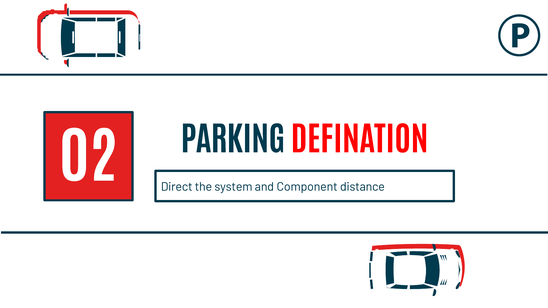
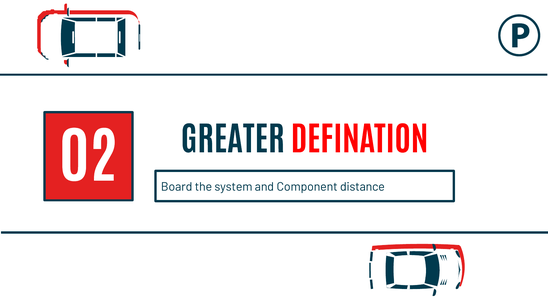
PARKING: PARKING -> GREATER
Direct: Direct -> Board
